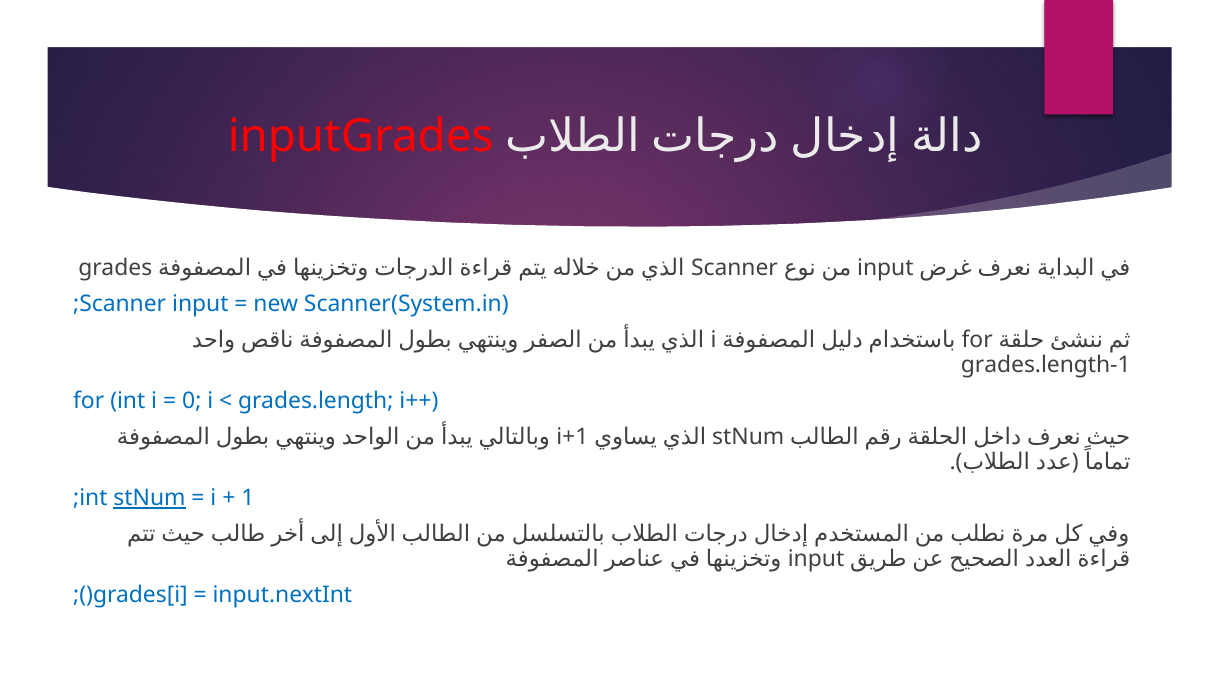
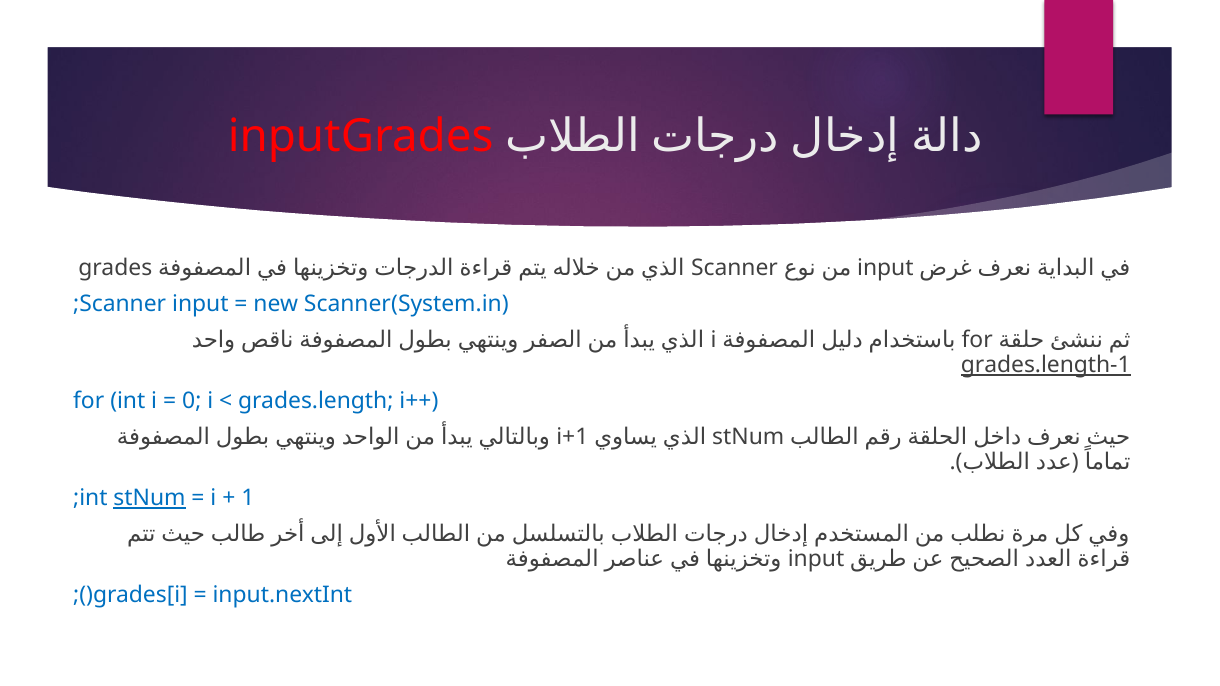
grades.length-1 underline: none -> present
